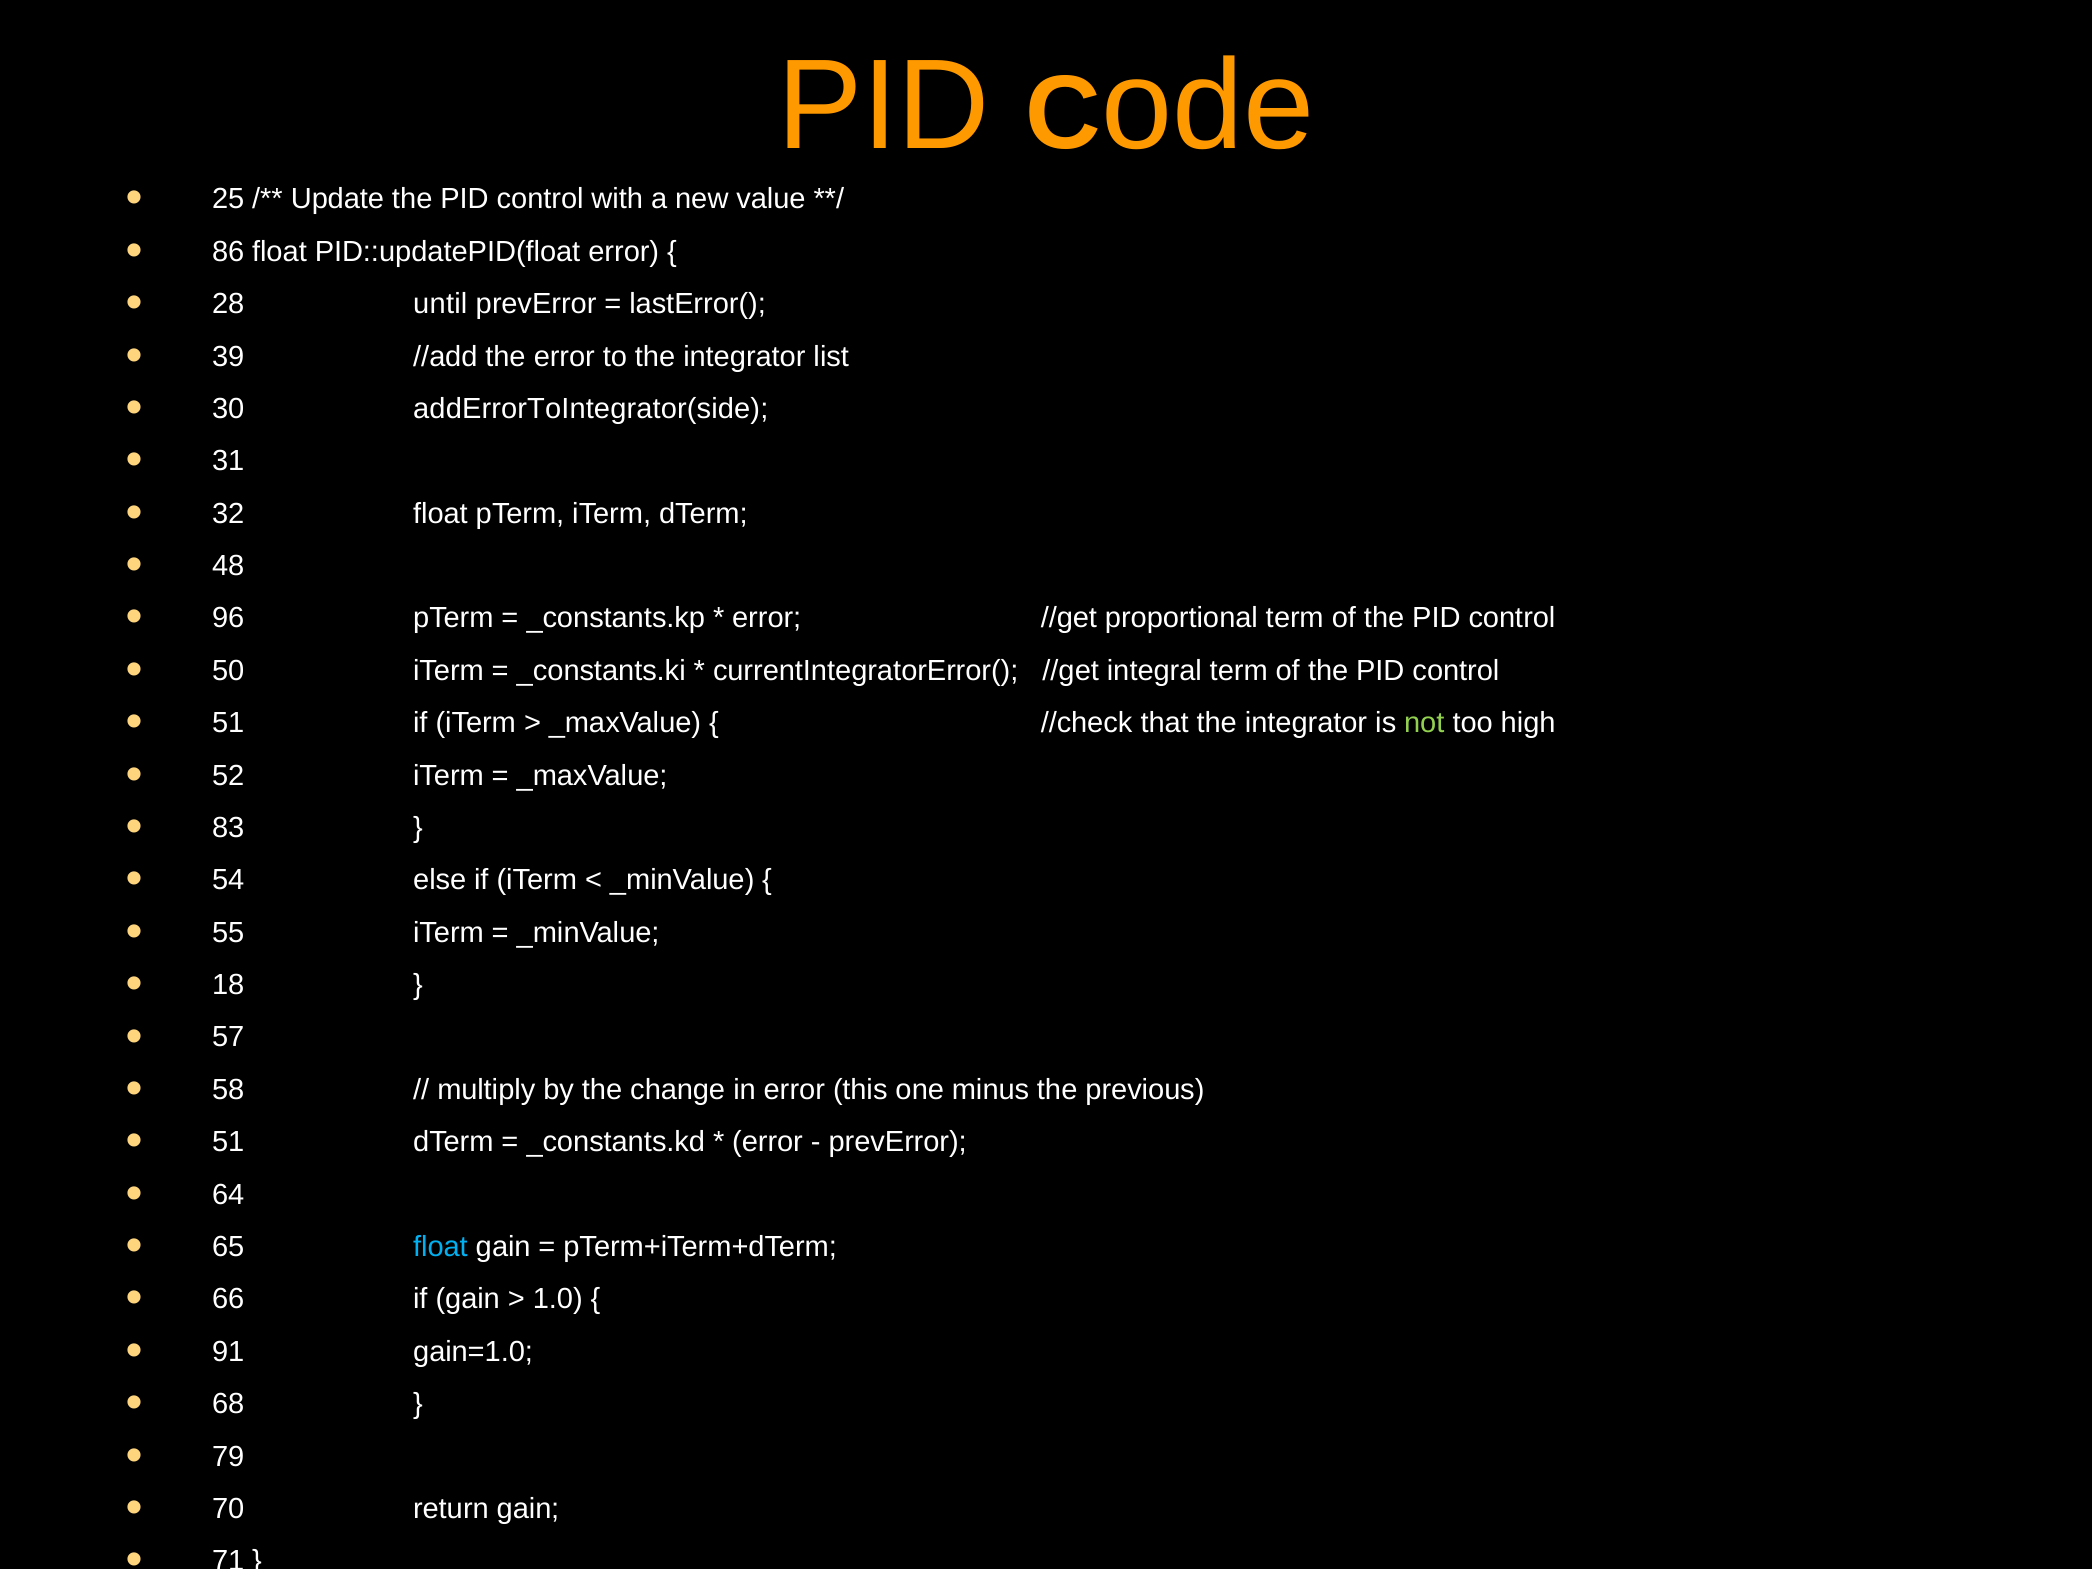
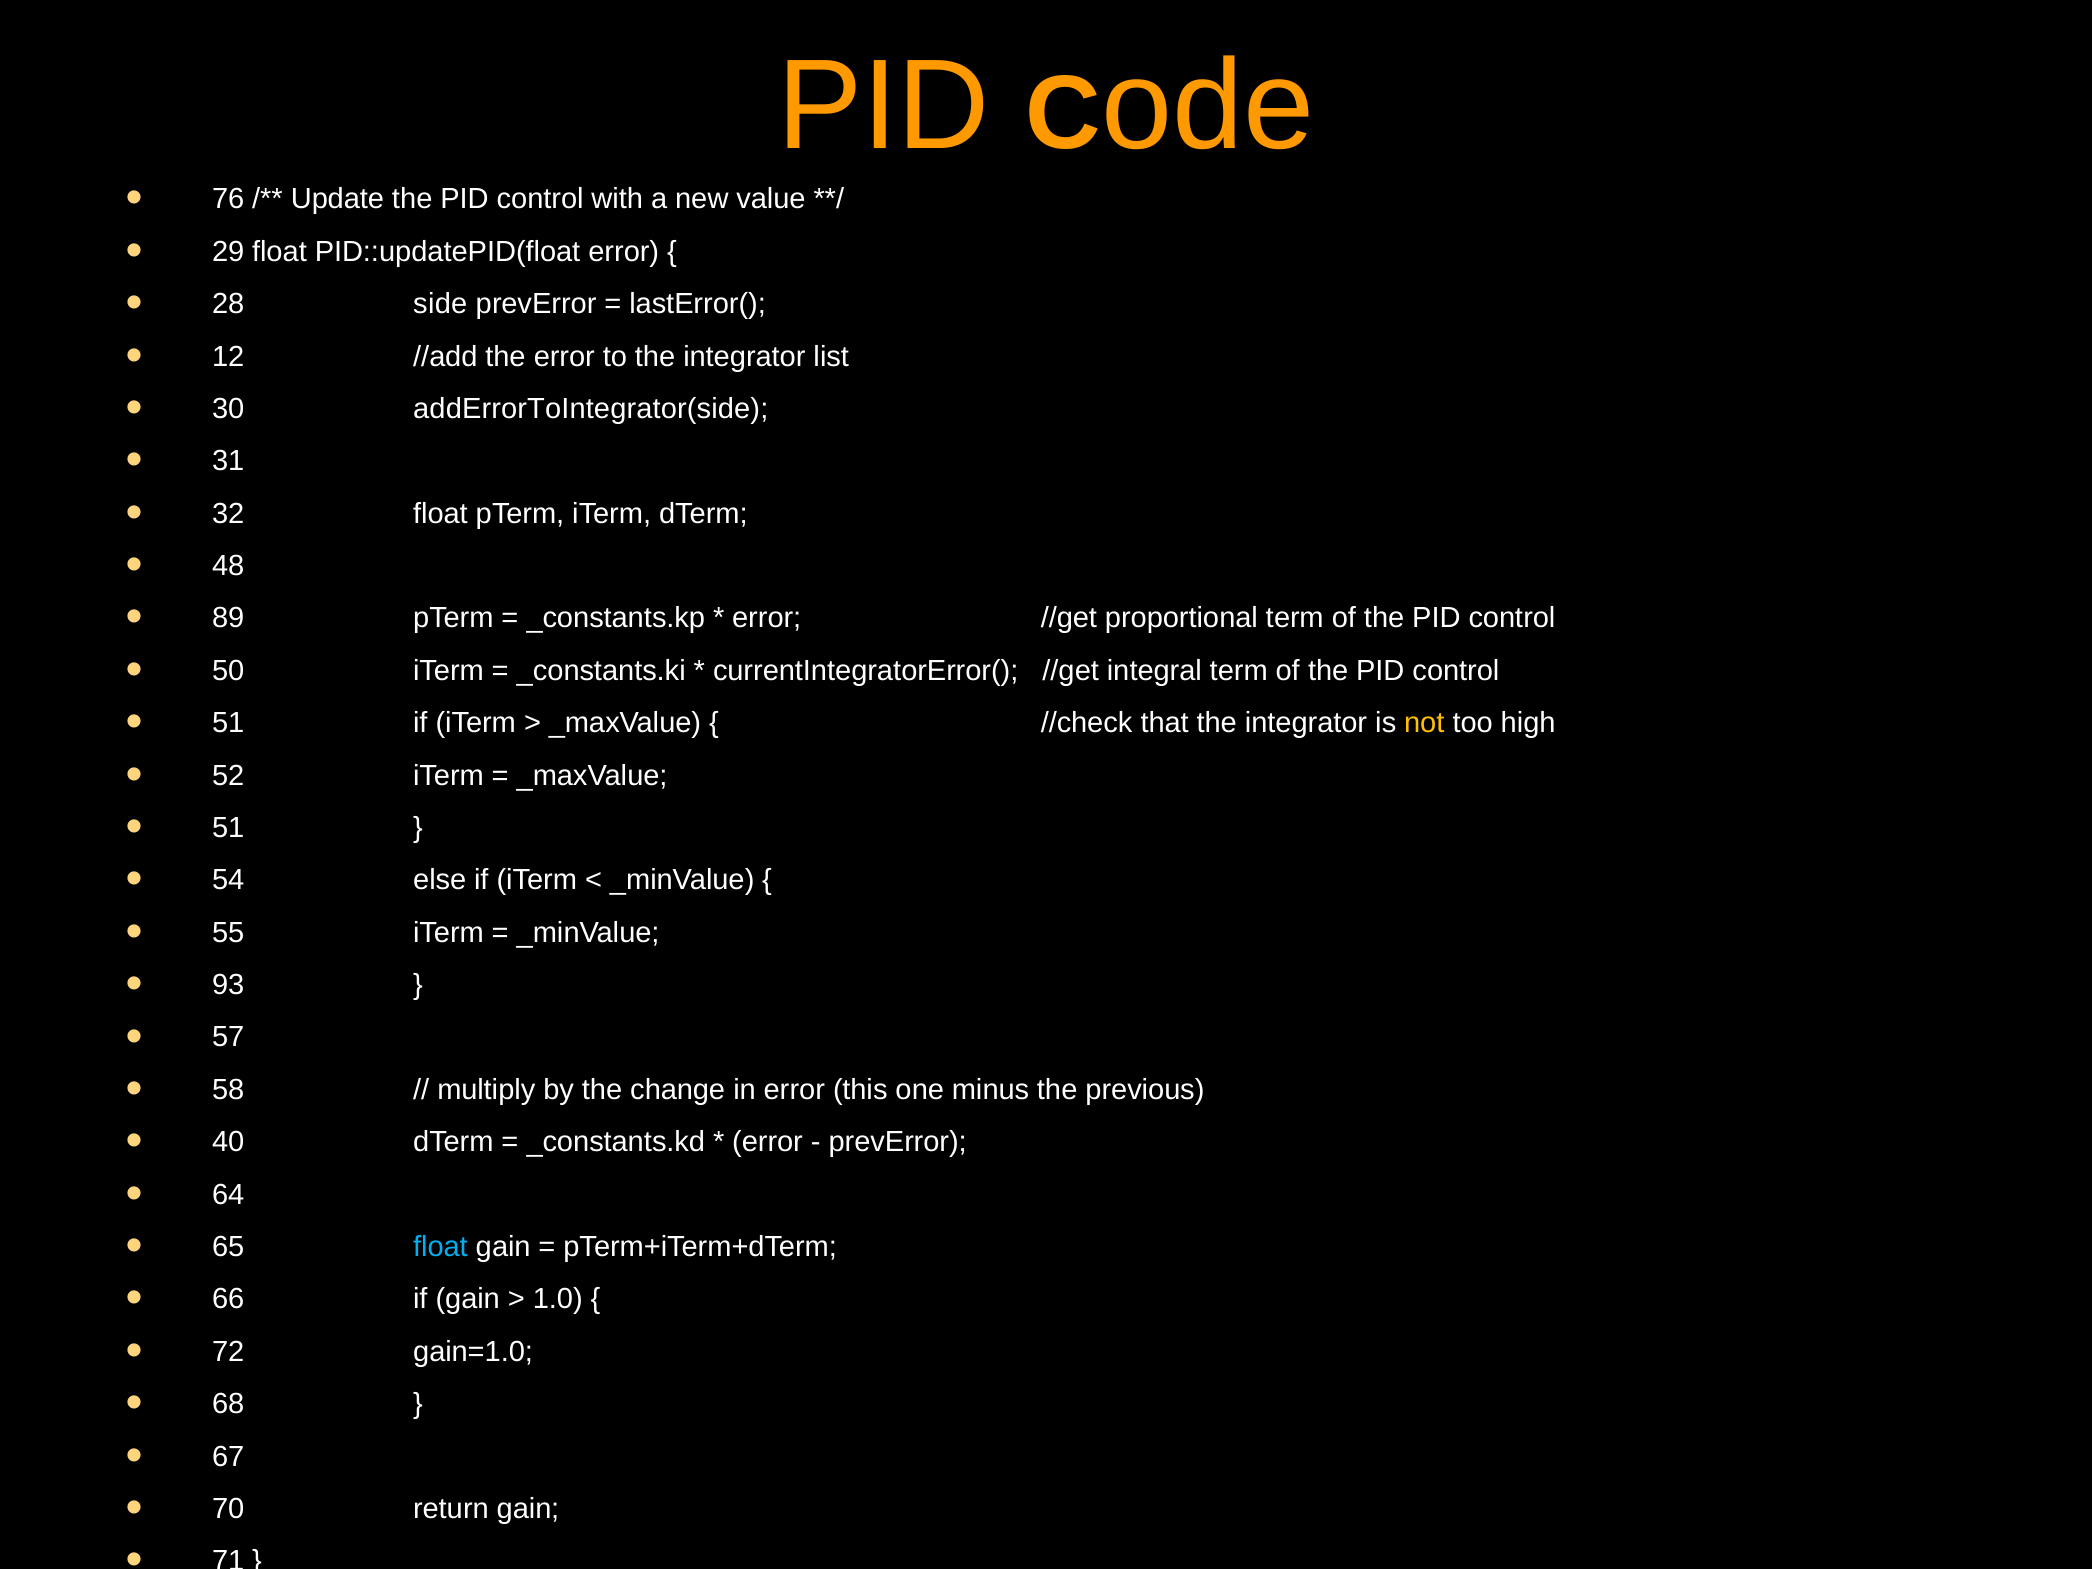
25: 25 -> 76
86: 86 -> 29
until: until -> side
39: 39 -> 12
96: 96 -> 89
not colour: light green -> yellow
83 at (228, 828): 83 -> 51
18: 18 -> 93
51 at (228, 1142): 51 -> 40
91: 91 -> 72
79: 79 -> 67
